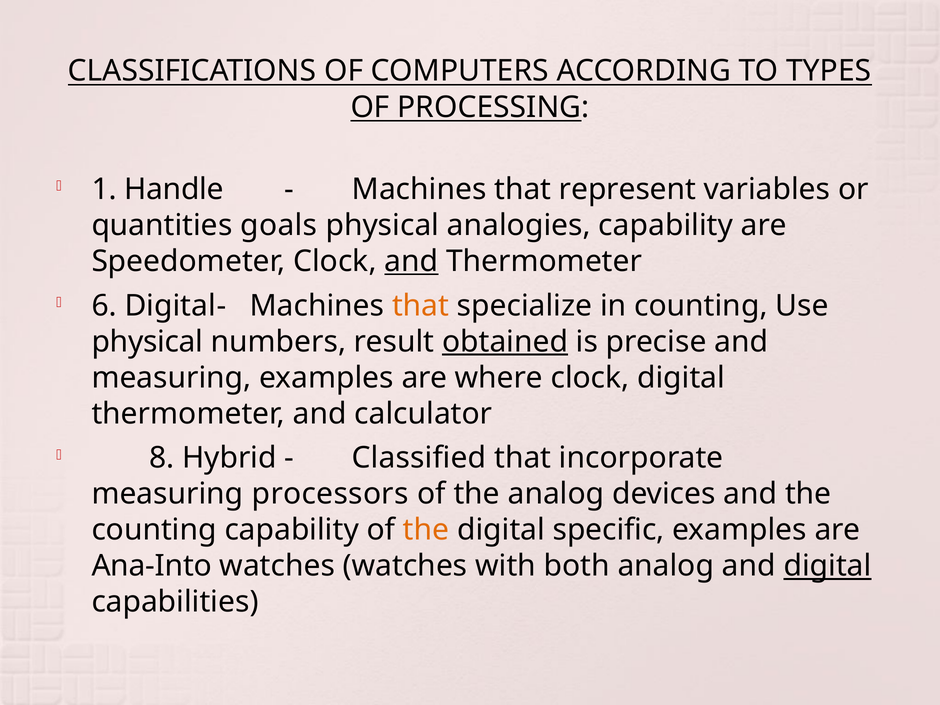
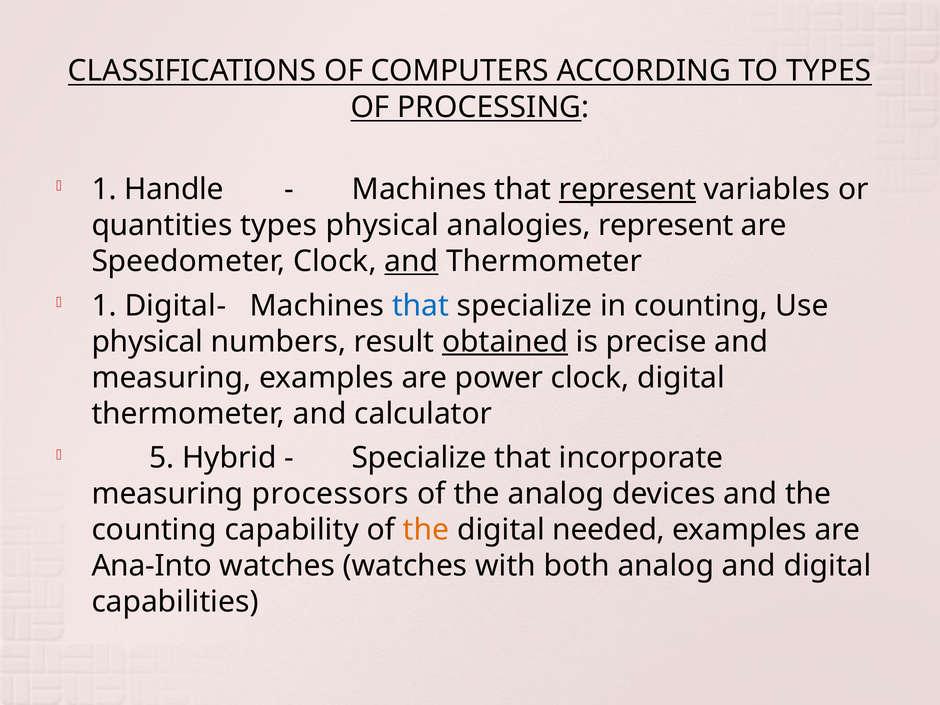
represent at (627, 189) underline: none -> present
quantities goals: goals -> types
analogies capability: capability -> represent
6 at (104, 306): 6 -> 1
that at (421, 306) colour: orange -> blue
where: where -> power
8: 8 -> 5
Classified at (419, 458): Classified -> Specialize
specific: specific -> needed
digital at (828, 566) underline: present -> none
